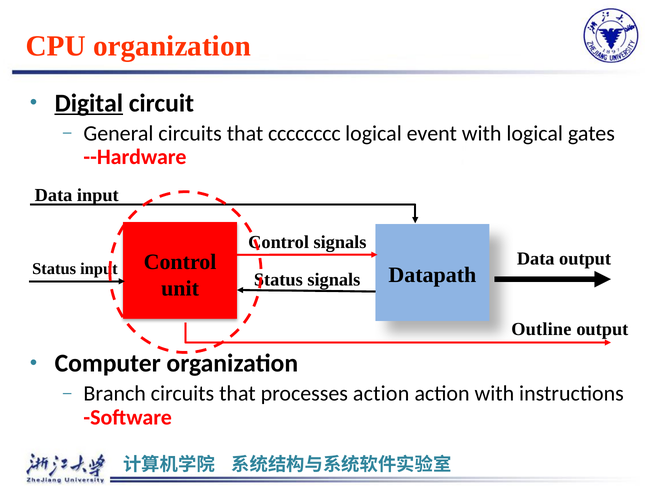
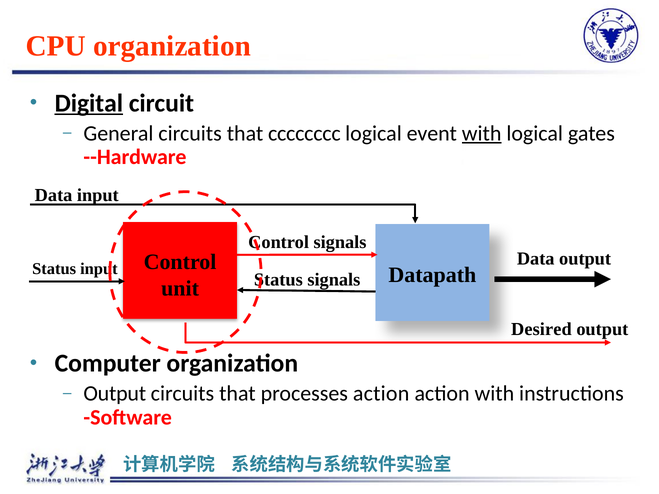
with at (482, 133) underline: none -> present
Outline: Outline -> Desired
Branch at (115, 394): Branch -> Output
